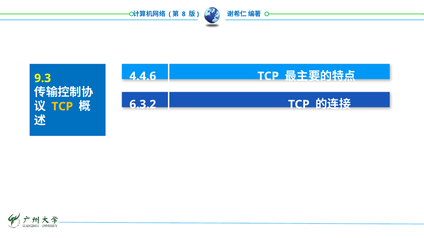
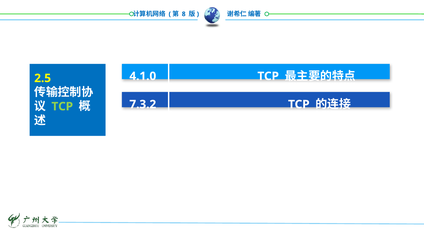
4.4.6: 4.4.6 -> 4.1.0
9.3: 9.3 -> 2.5
TCP at (62, 107) colour: yellow -> light green
6.3.2: 6.3.2 -> 7.3.2
